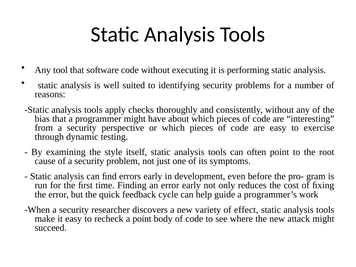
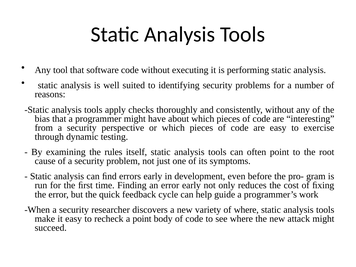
style: style -> rules
of effect: effect -> where
